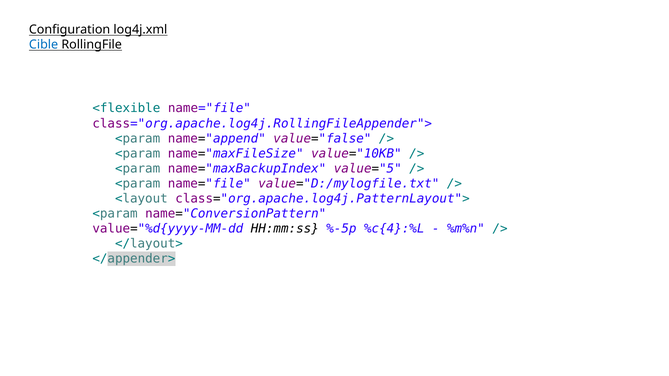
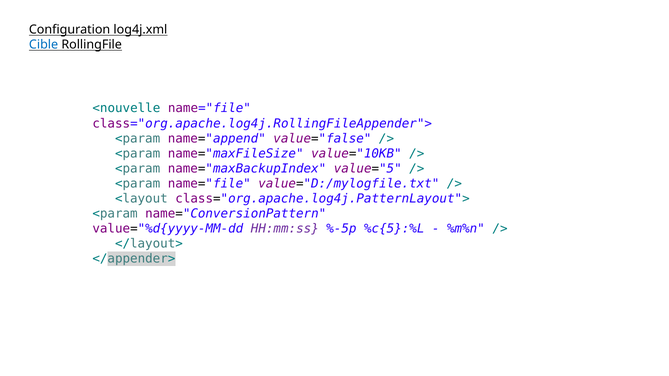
<flexible: <flexible -> <nouvelle
HH:mm:ss colour: black -> purple
%c{4}:%L: %c{4}:%L -> %c{5}:%L
